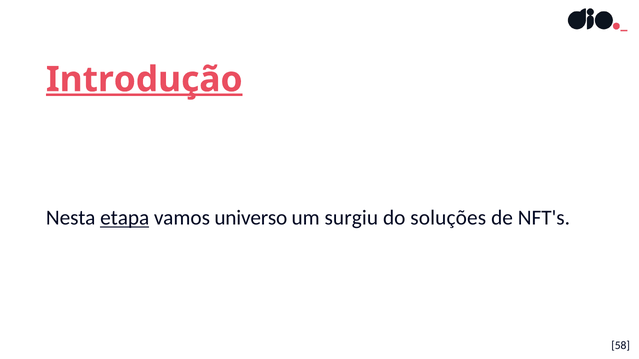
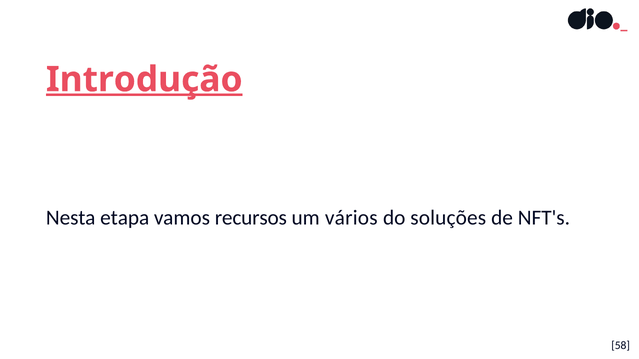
etapa underline: present -> none
universo: universo -> recursos
surgiu: surgiu -> vários
